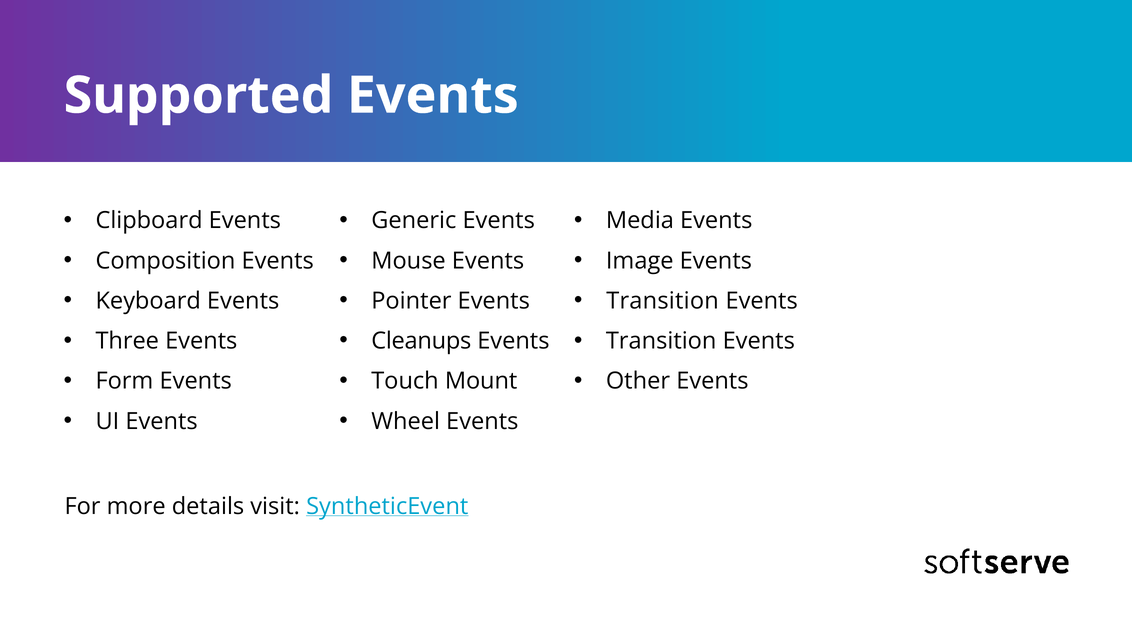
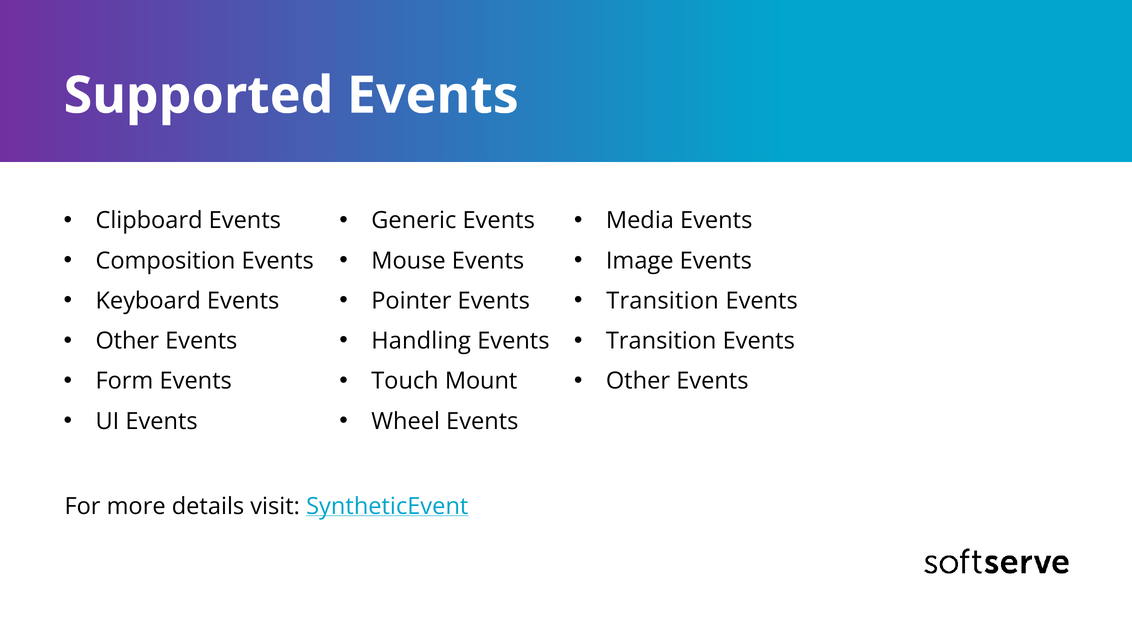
Three at (127, 341): Three -> Other
Cleanups: Cleanups -> Handling
